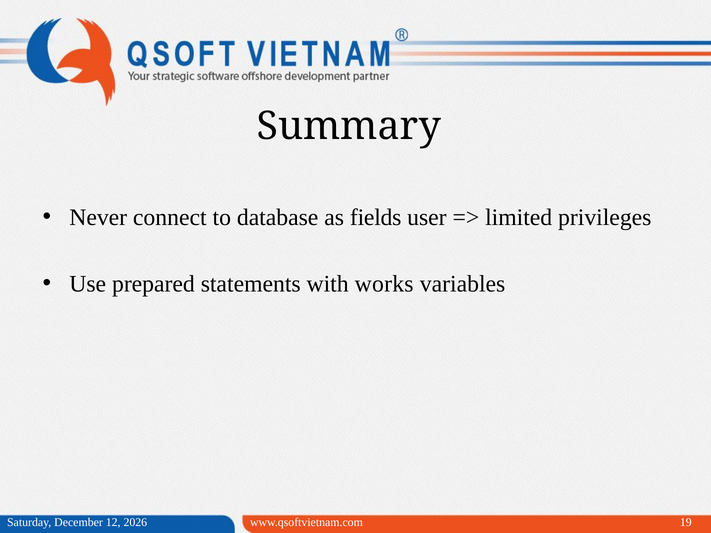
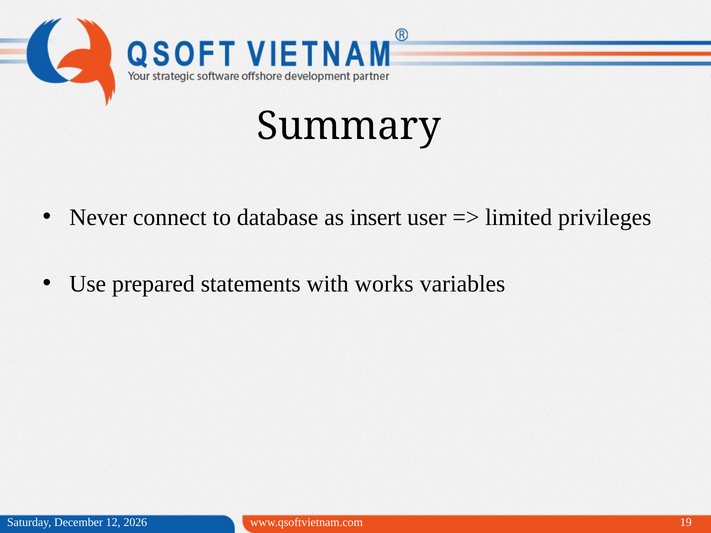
fields: fields -> insert
